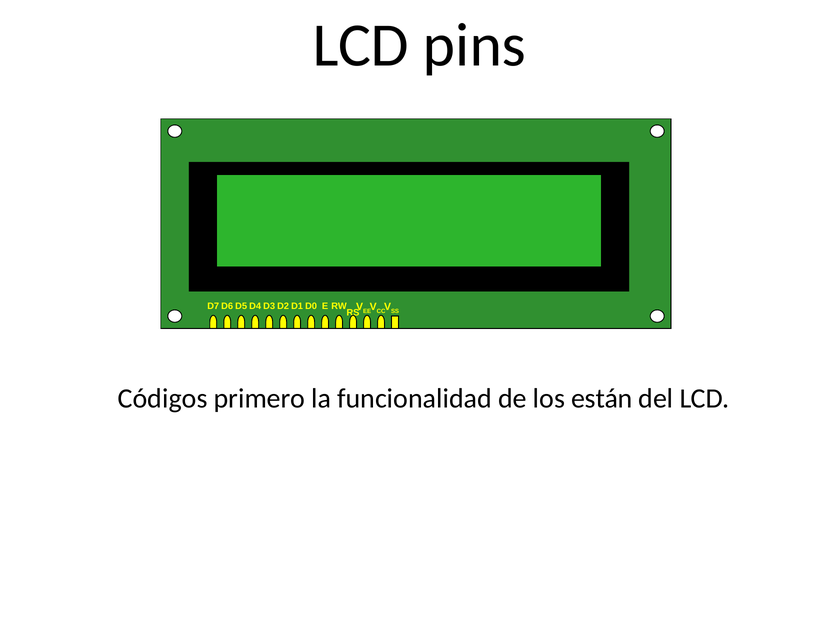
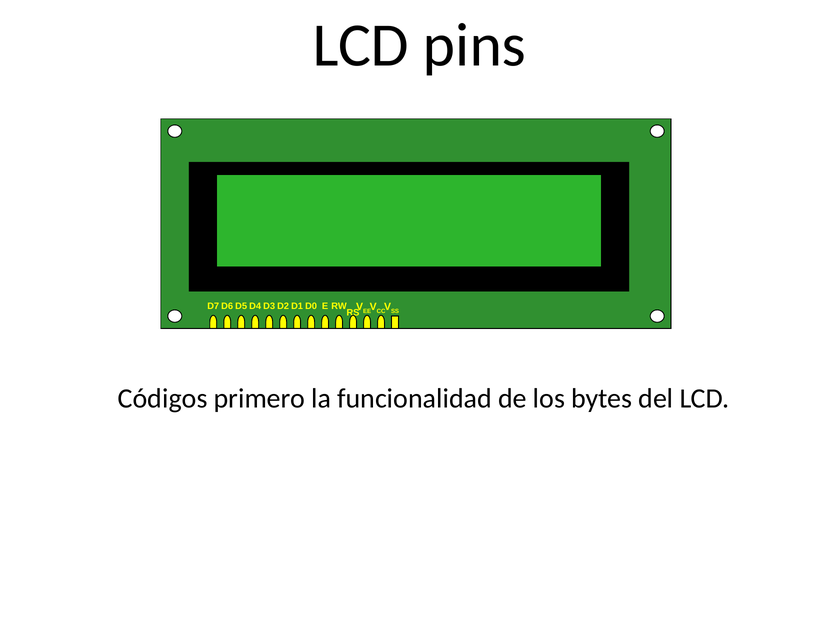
están: están -> bytes
